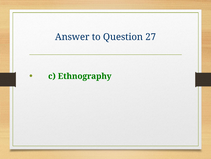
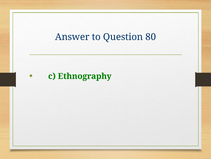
27: 27 -> 80
